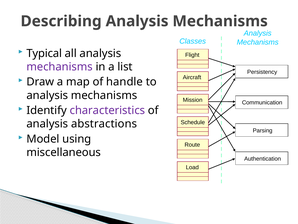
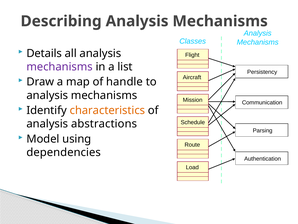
Typical: Typical -> Details
characteristics colour: purple -> orange
miscellaneous: miscellaneous -> dependencies
